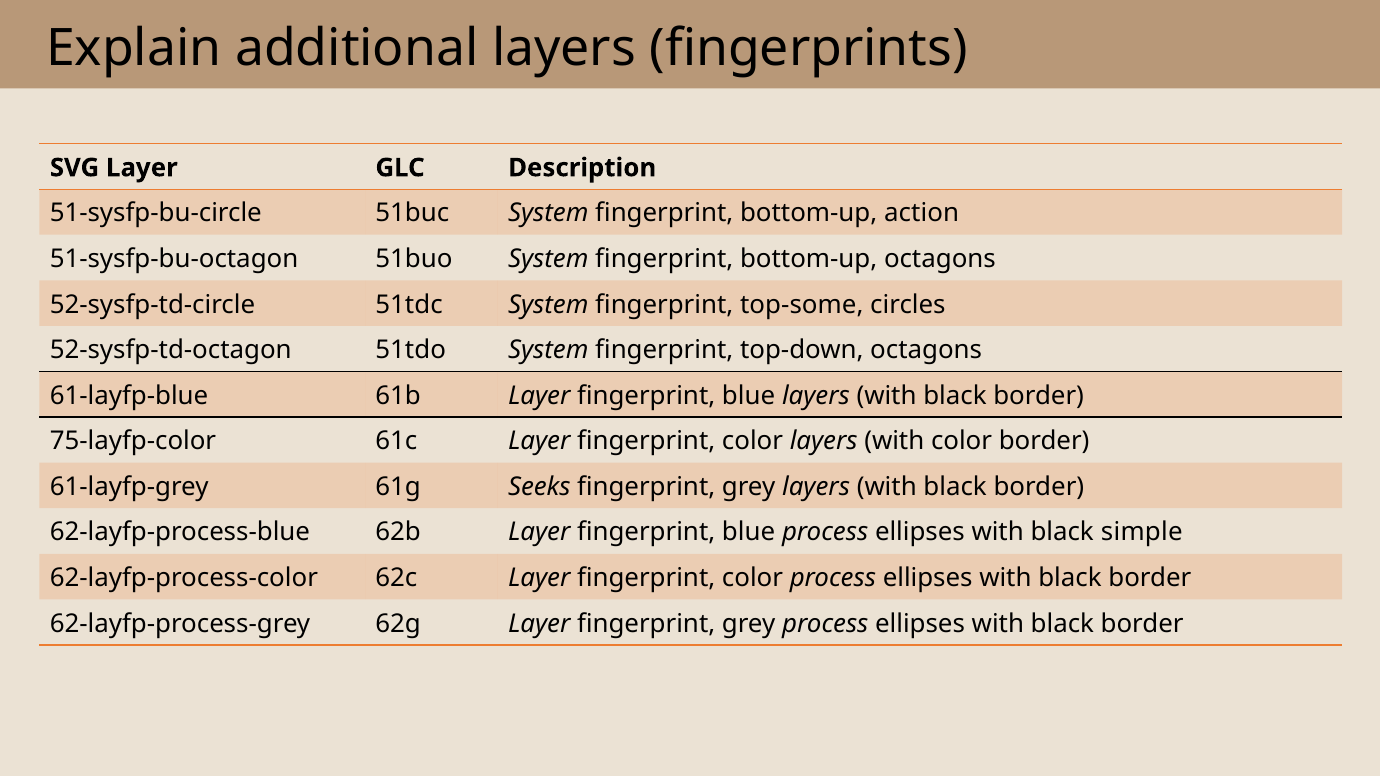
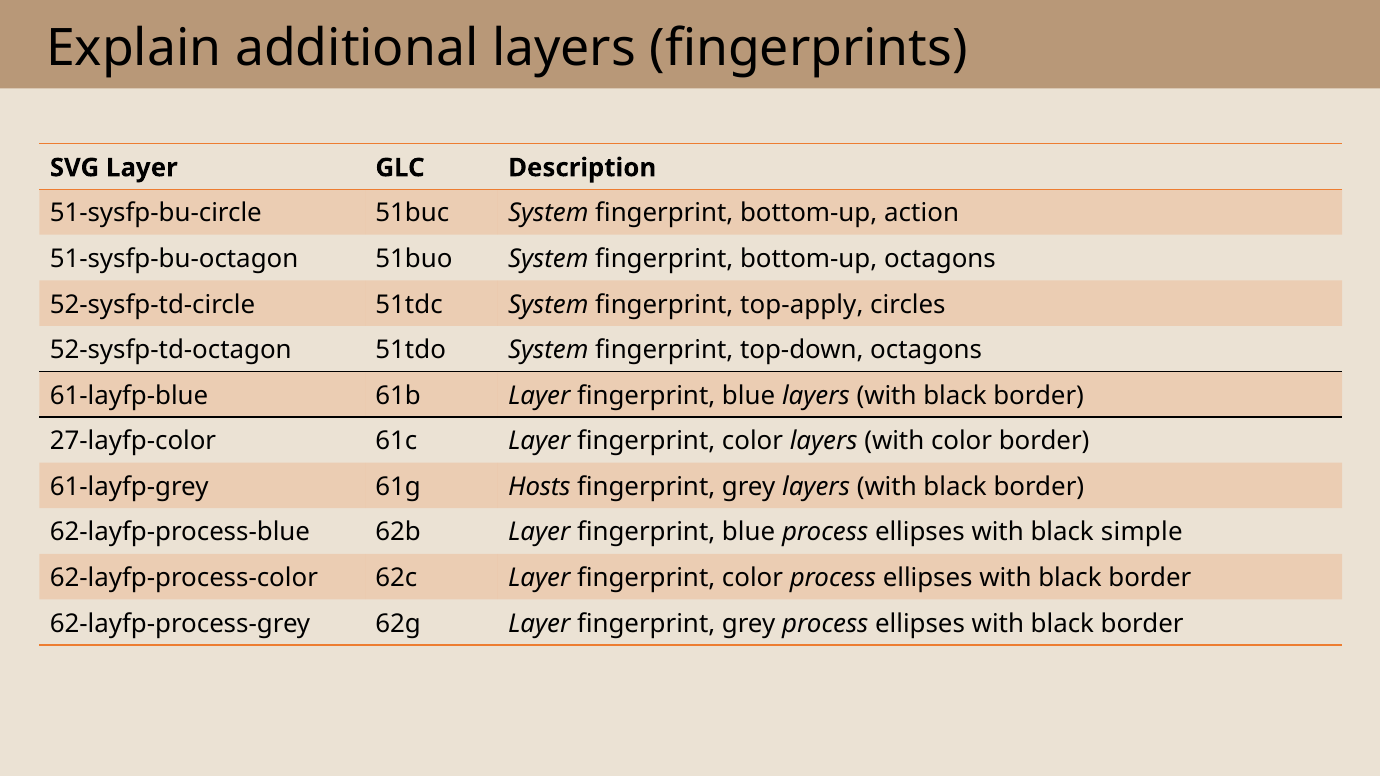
top-some: top-some -> top-apply
75-layfp-color: 75-layfp-color -> 27-layfp-color
Seeks: Seeks -> Hosts
